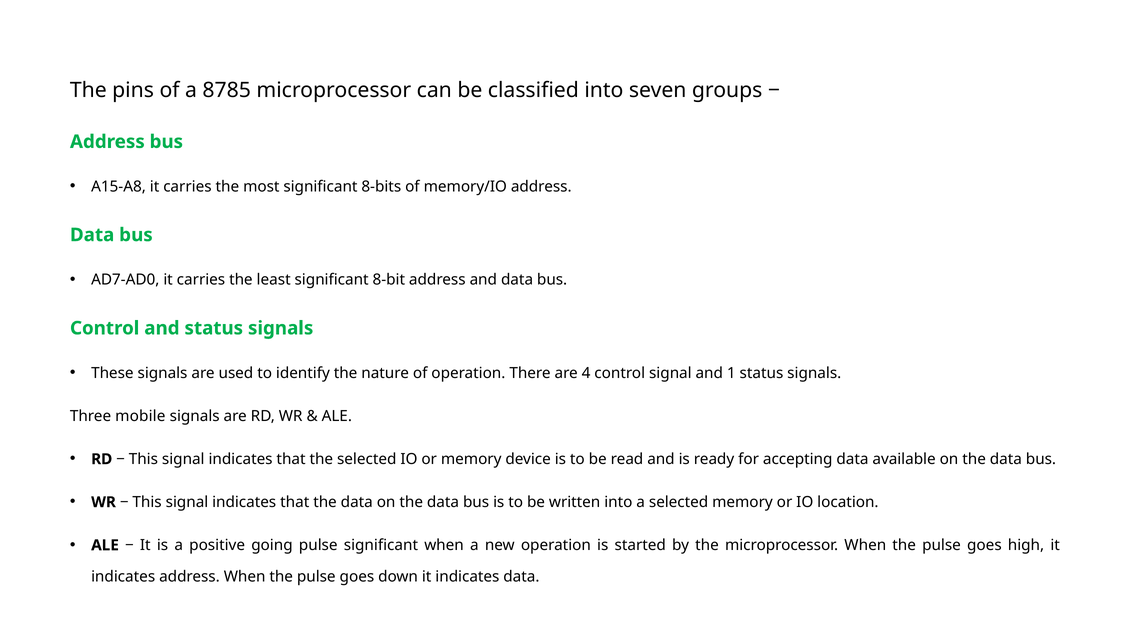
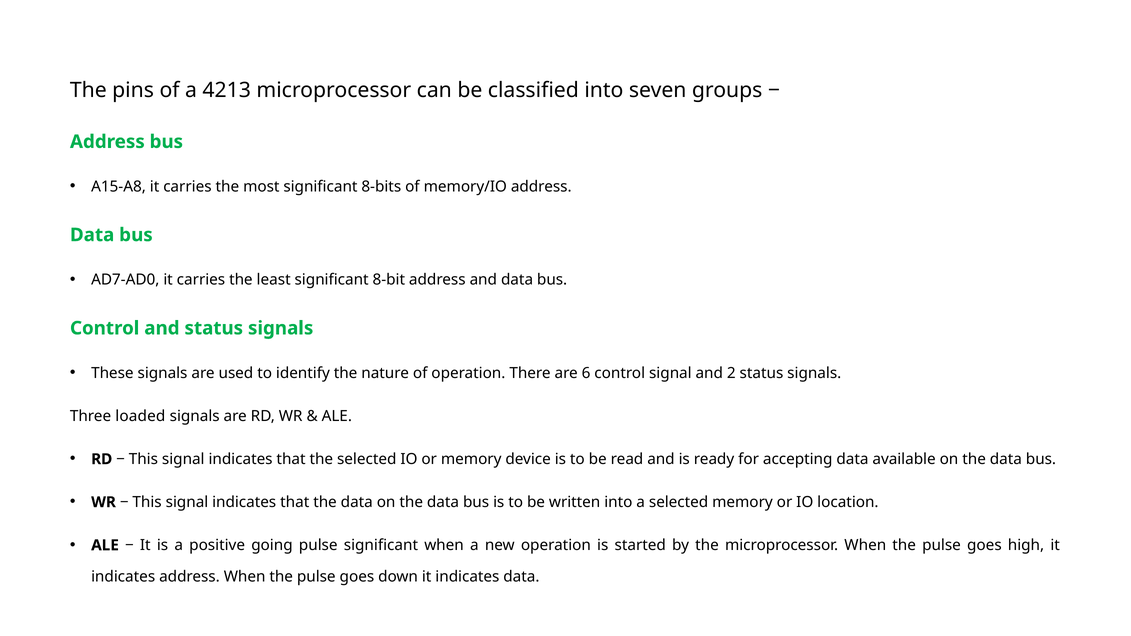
8785: 8785 -> 4213
4: 4 -> 6
1: 1 -> 2
mobile: mobile -> loaded
